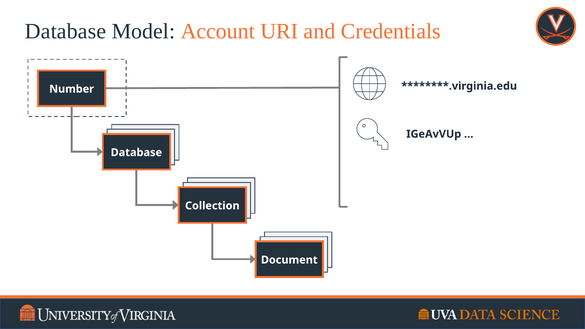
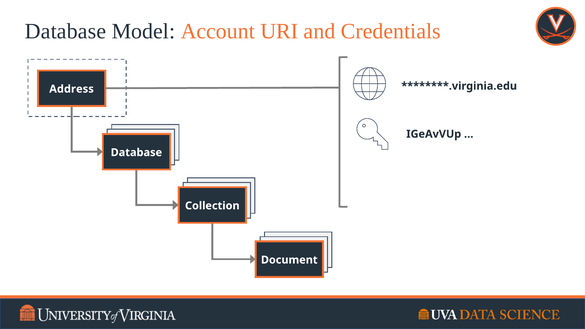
Number: Number -> Address
